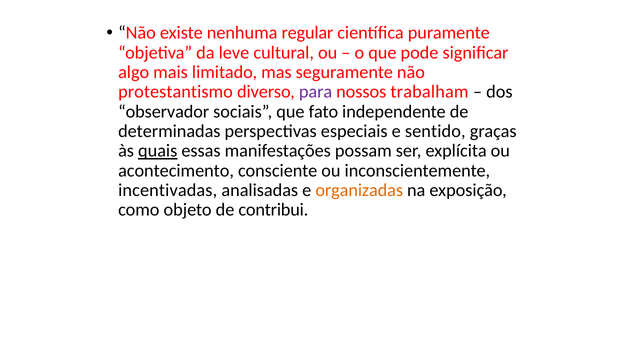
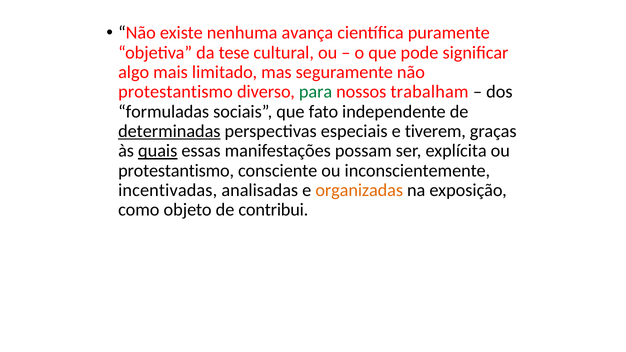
regular: regular -> avança
leve: leve -> tese
para colour: purple -> green
observador: observador -> formuladas
determinadas underline: none -> present
sentido: sentido -> tiverem
acontecimento at (176, 171): acontecimento -> protestantismo
